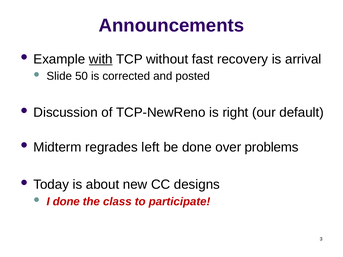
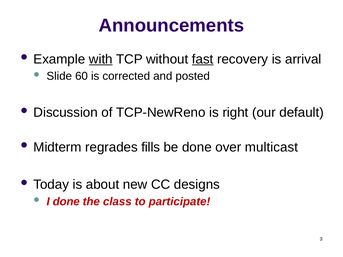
fast underline: none -> present
50: 50 -> 60
left: left -> fills
problems: problems -> multicast
